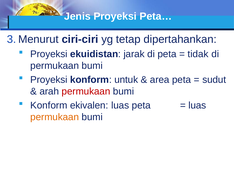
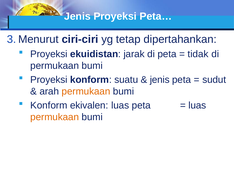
untuk: untuk -> suatu
area at (160, 80): area -> jenis
permukaan at (86, 92) colour: red -> orange
